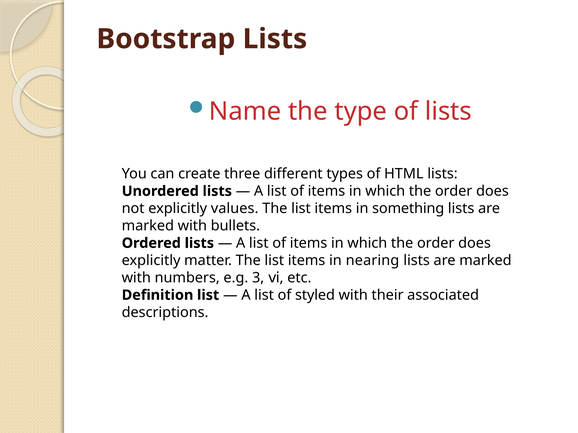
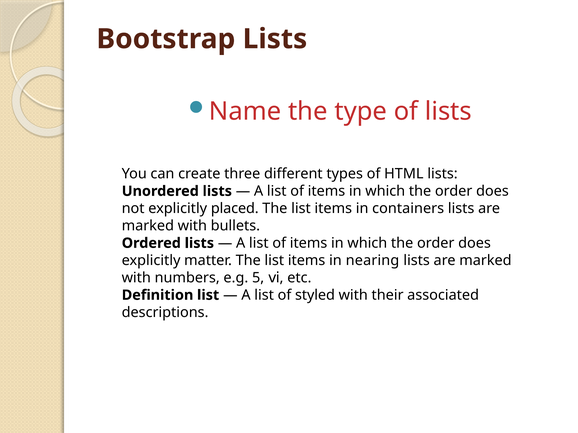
values: values -> placed
something: something -> containers
3: 3 -> 5
